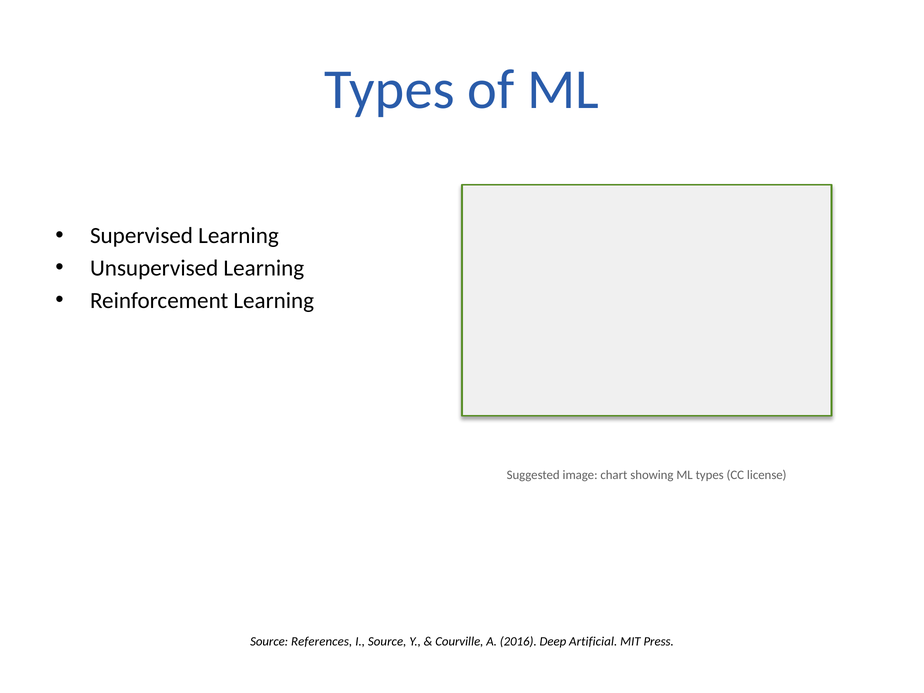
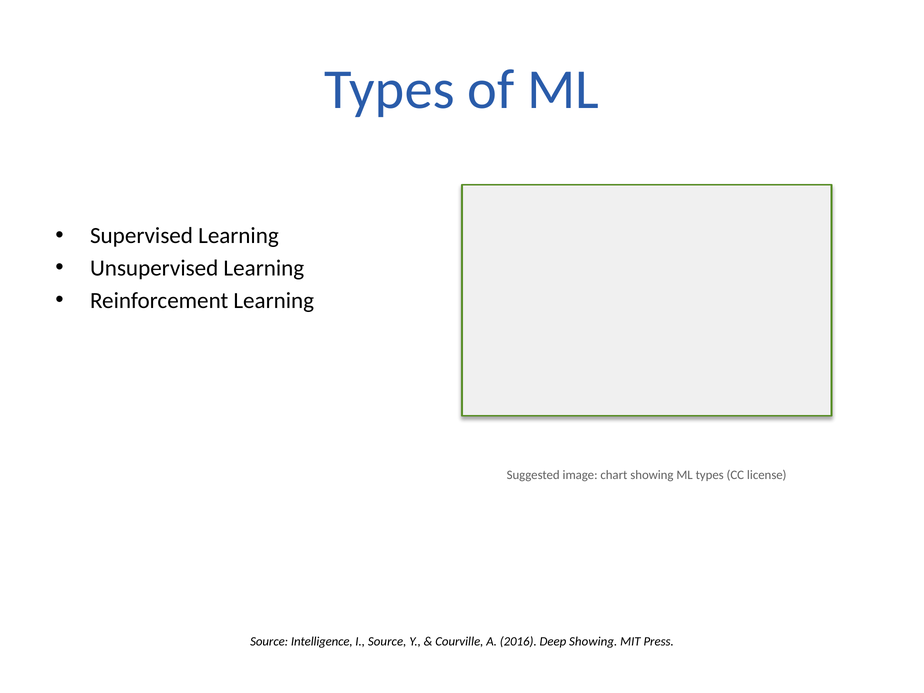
References: References -> Intelligence
Deep Artificial: Artificial -> Showing
